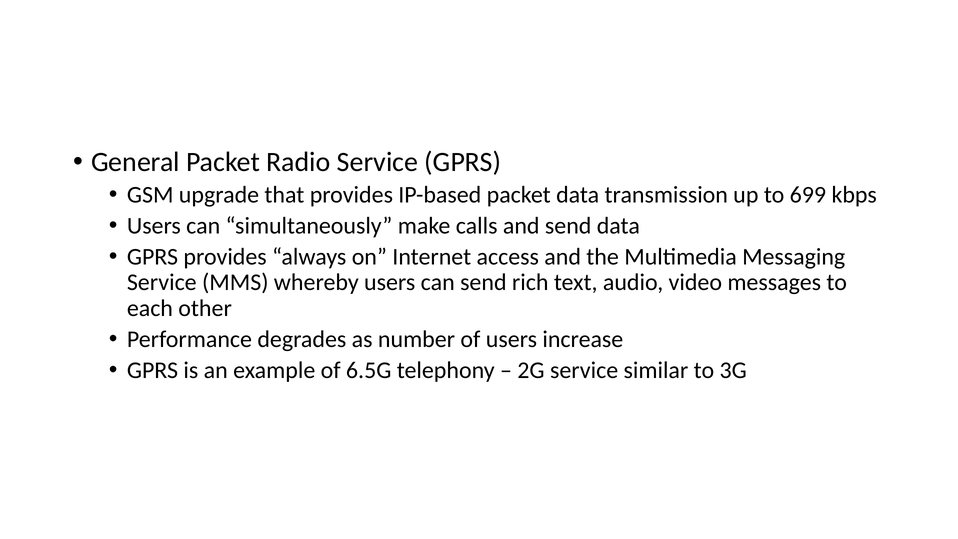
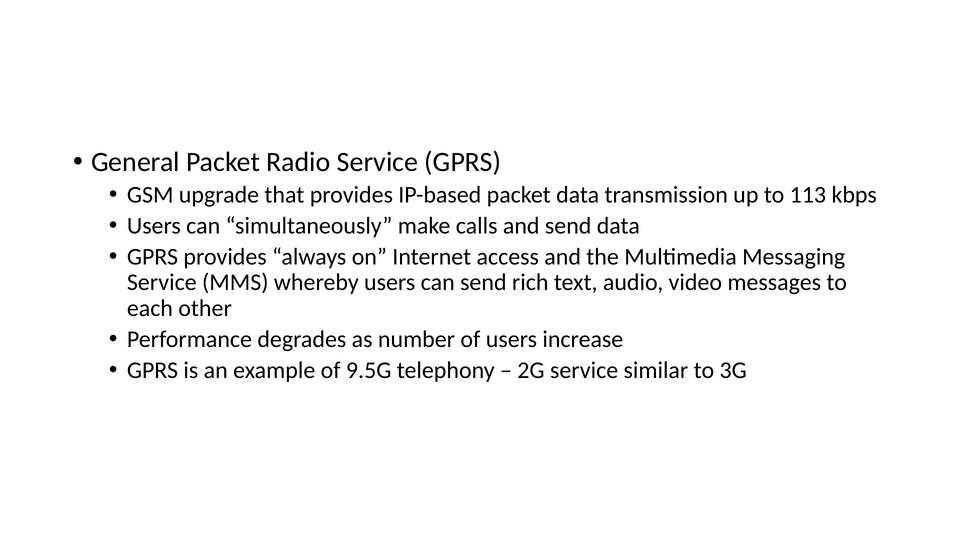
699: 699 -> 113
6.5G: 6.5G -> 9.5G
